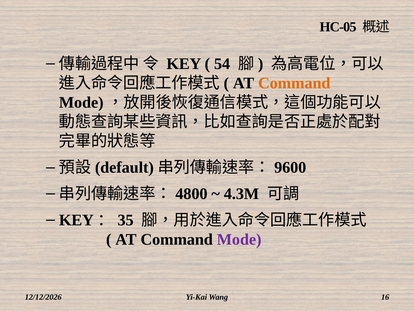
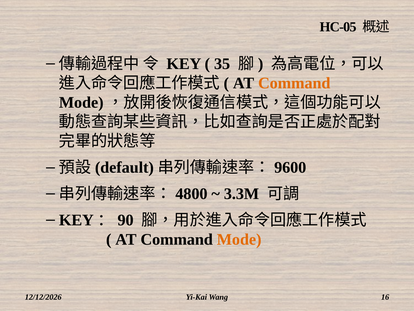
54: 54 -> 35
4.3M: 4.3M -> 3.3M
35: 35 -> 90
Mode at (239, 239) colour: purple -> orange
